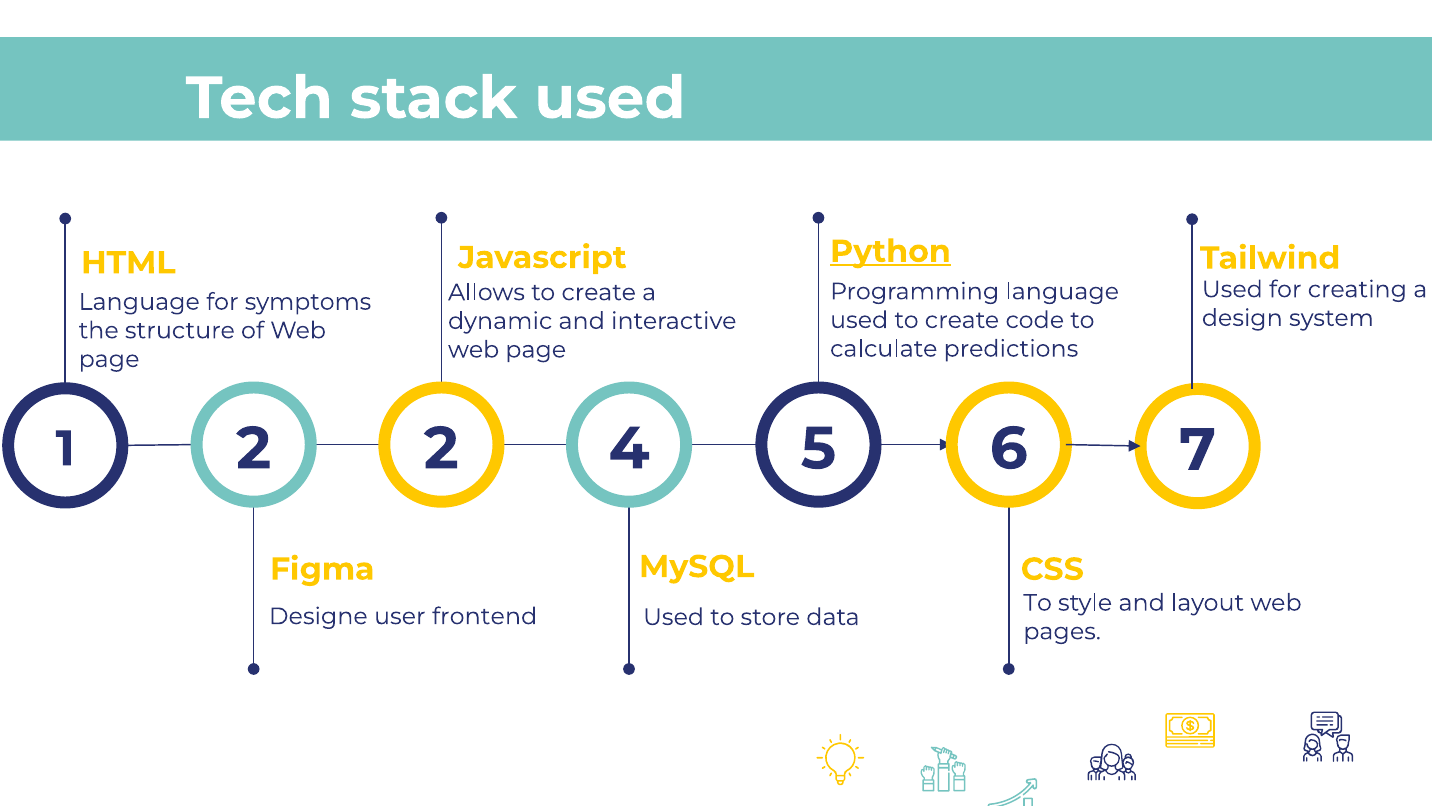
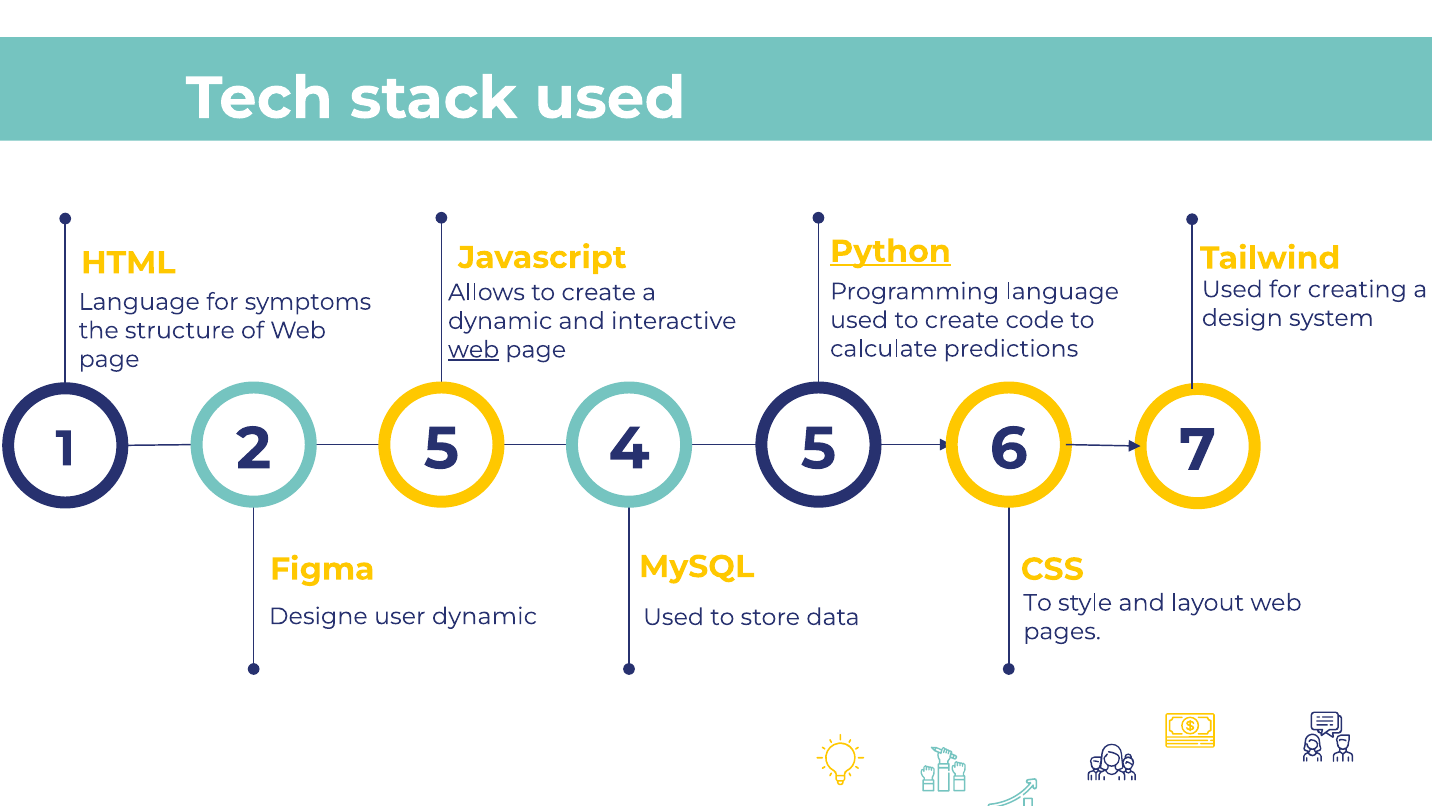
web at (474, 350) underline: none -> present
1 2: 2 -> 5
user frontend: frontend -> dynamic
